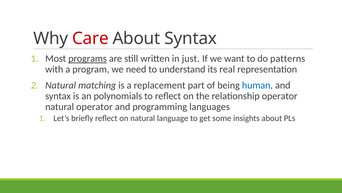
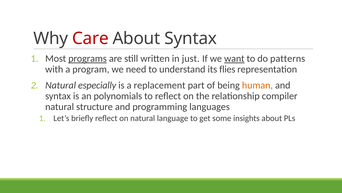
want underline: none -> present
real: real -> flies
matching: matching -> especially
human colour: blue -> orange
relationship operator: operator -> compiler
natural operator: operator -> structure
